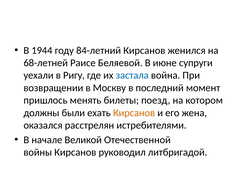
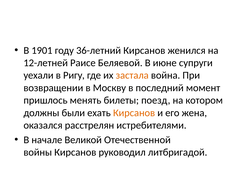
1944: 1944 -> 1901
84-летний: 84-летний -> 36-летний
68-летней: 68-летней -> 12-летней
застала colour: blue -> orange
